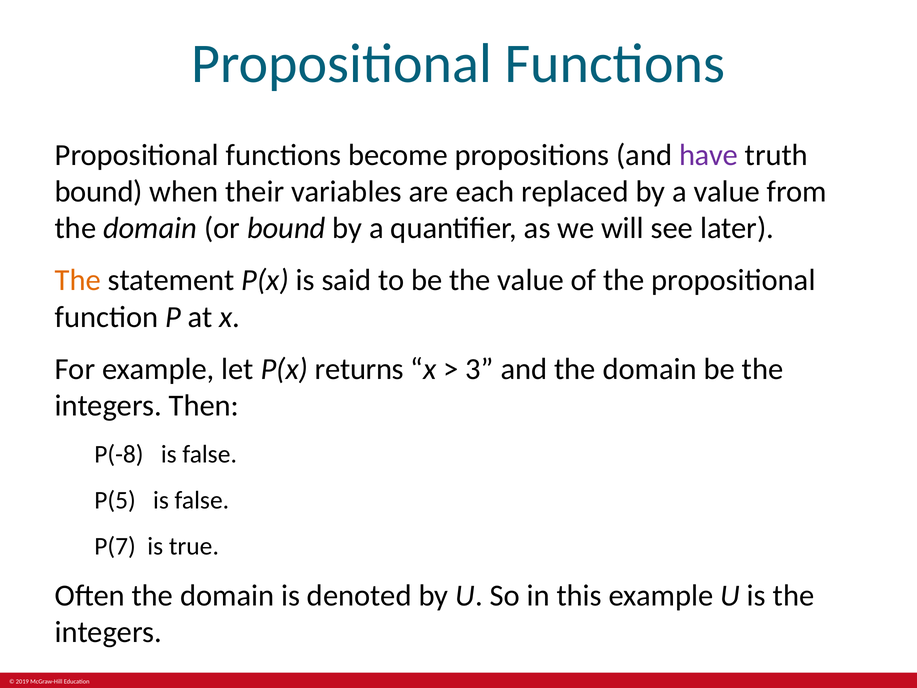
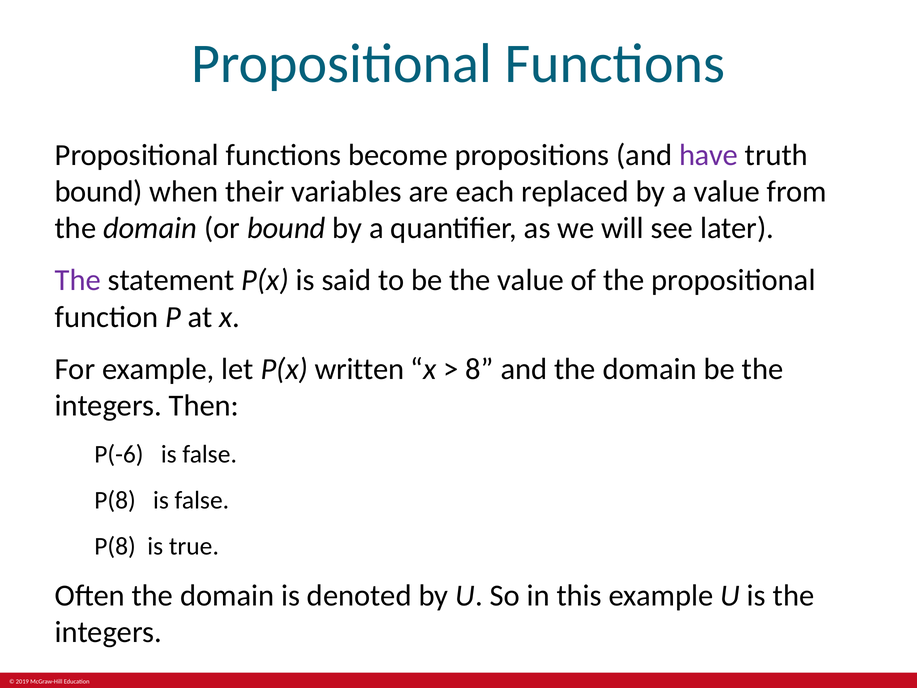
The at (78, 280) colour: orange -> purple
returns: returns -> written
3: 3 -> 8
P(-8: P(-8 -> P(-6
P(5 at (115, 500): P(5 -> P(8
P(7 at (115, 546): P(7 -> P(8
